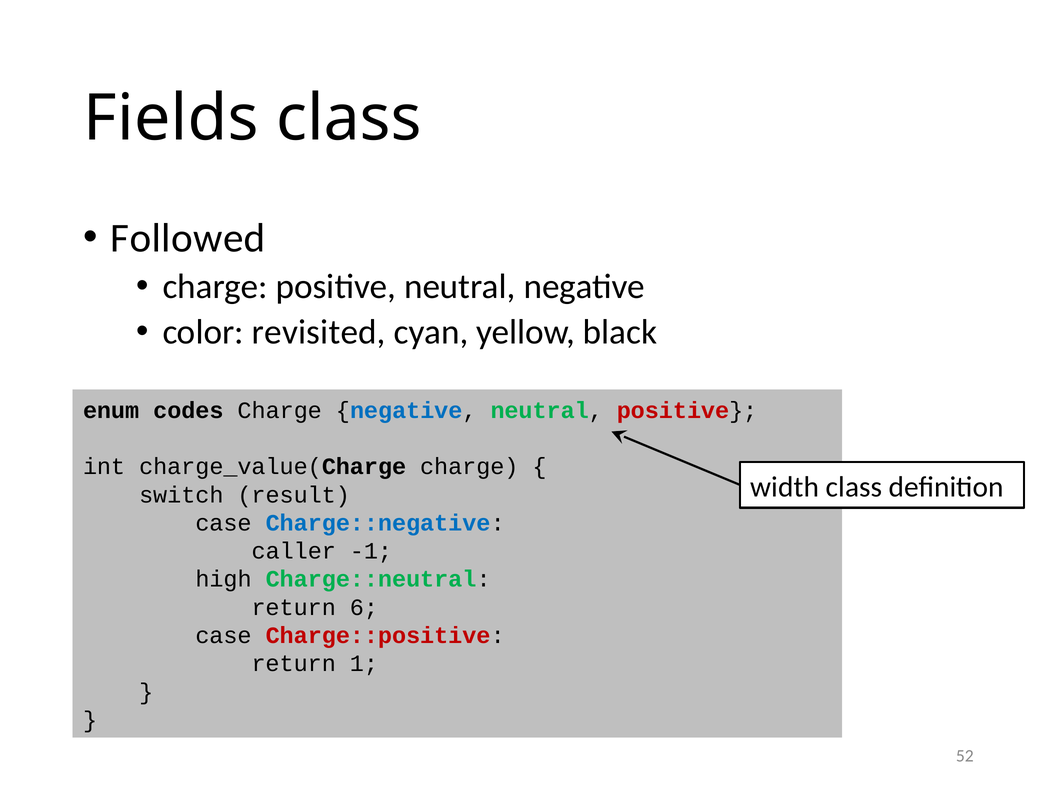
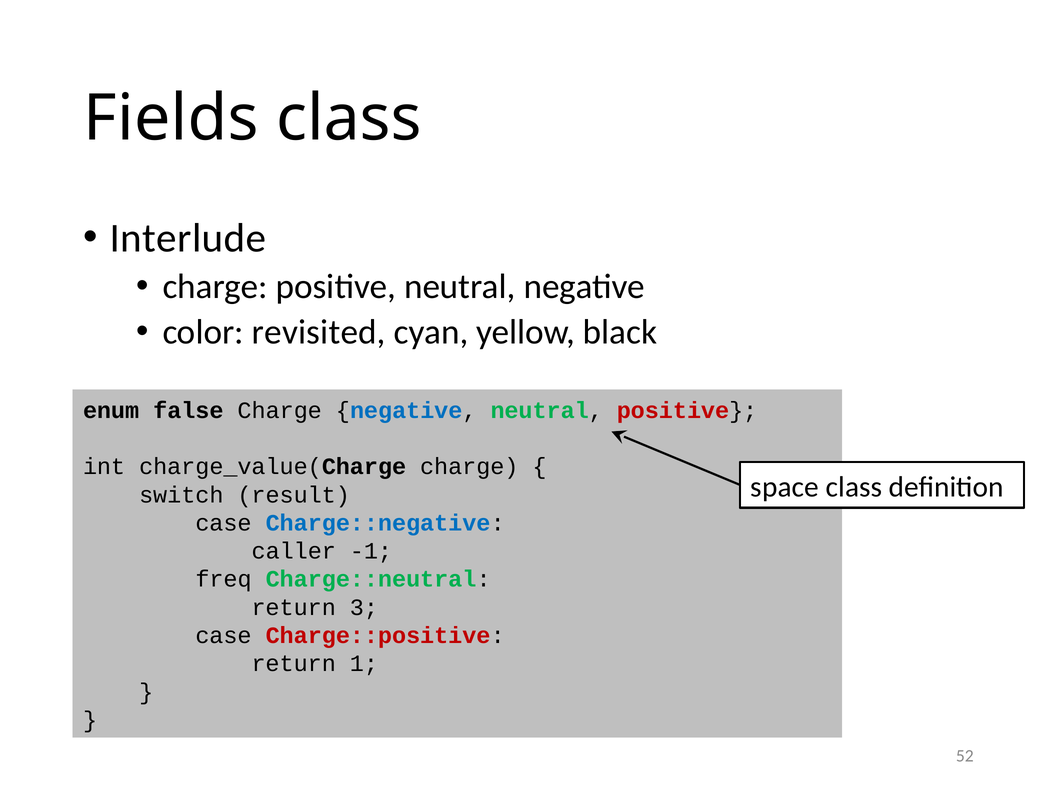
Followed: Followed -> Interlude
codes: codes -> false
width: width -> space
high: high -> freq
6: 6 -> 3
